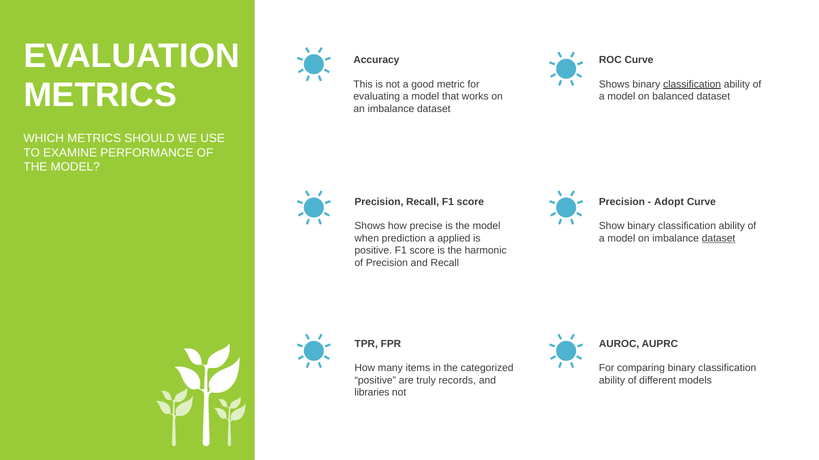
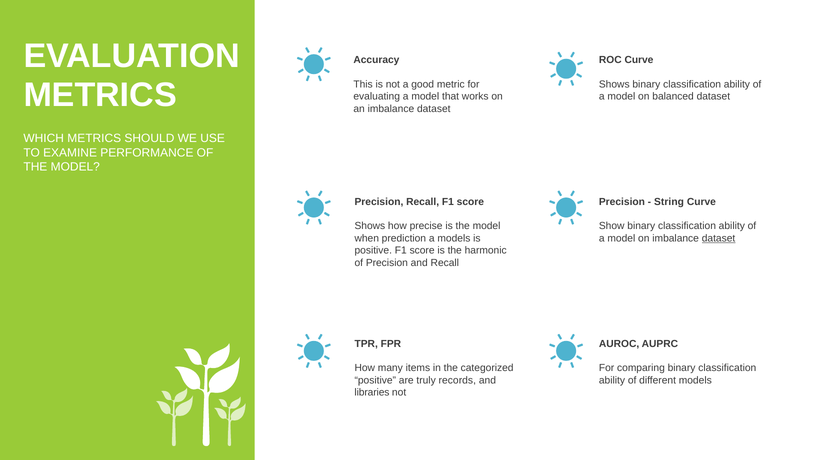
classification at (692, 84) underline: present -> none
Adopt: Adopt -> String
a applied: applied -> models
